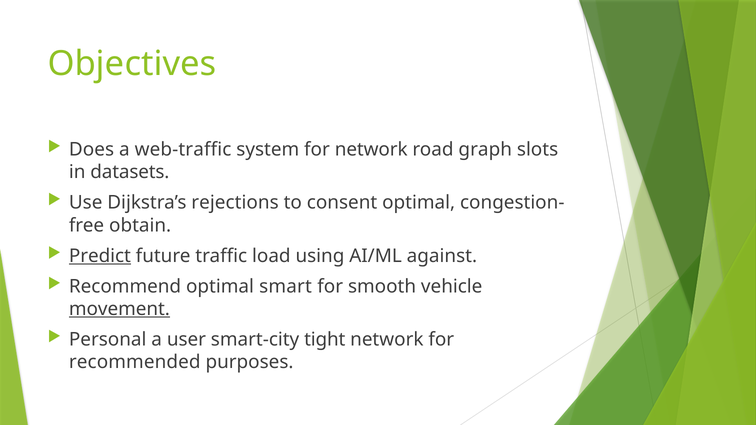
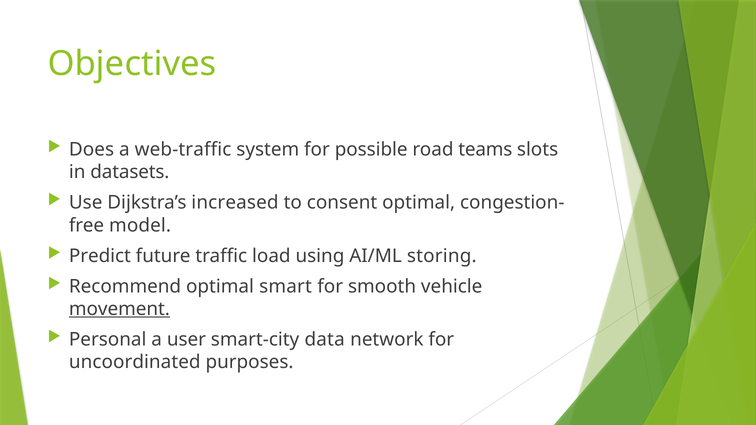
for network: network -> possible
graph: graph -> teams
rejections: rejections -> increased
obtain: obtain -> model
Predict underline: present -> none
against: against -> storing
tight: tight -> data
recommended: recommended -> uncoordinated
